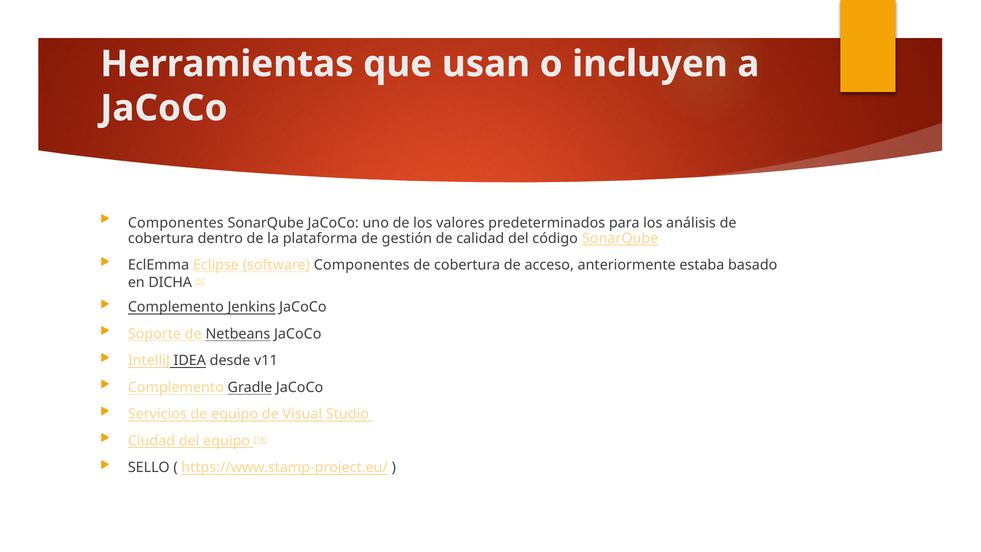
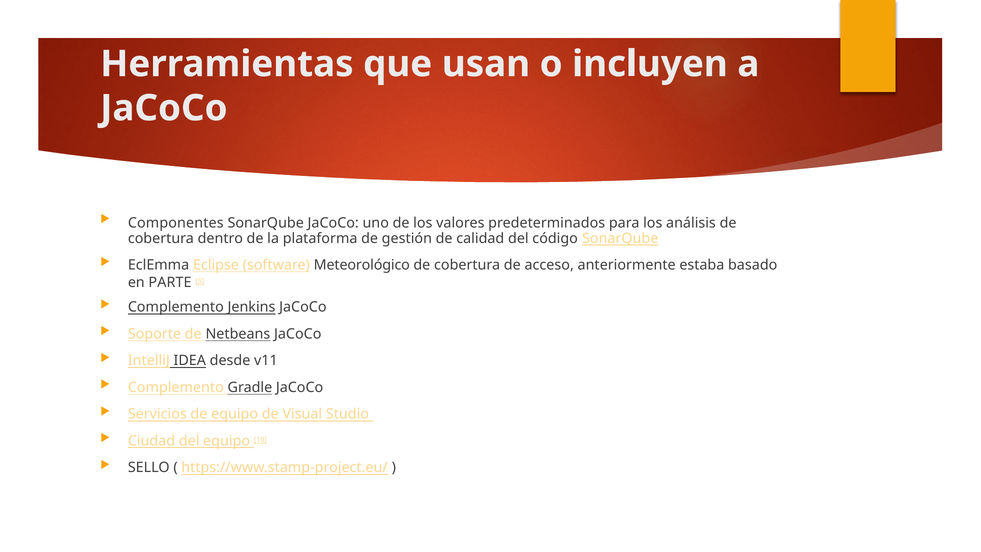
software Componentes: Componentes -> Meteorológico
DICHA: DICHA -> PARTE
